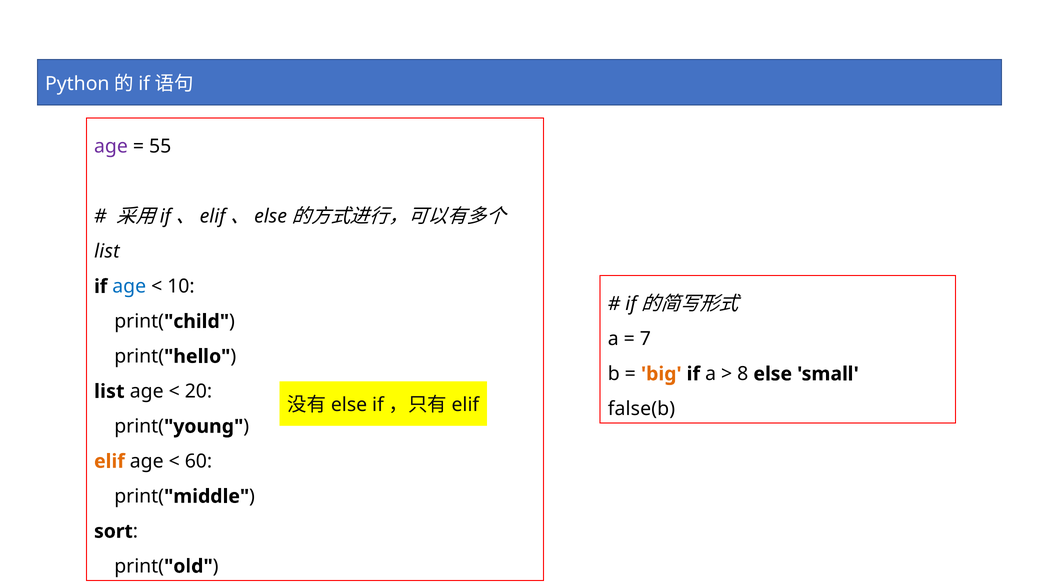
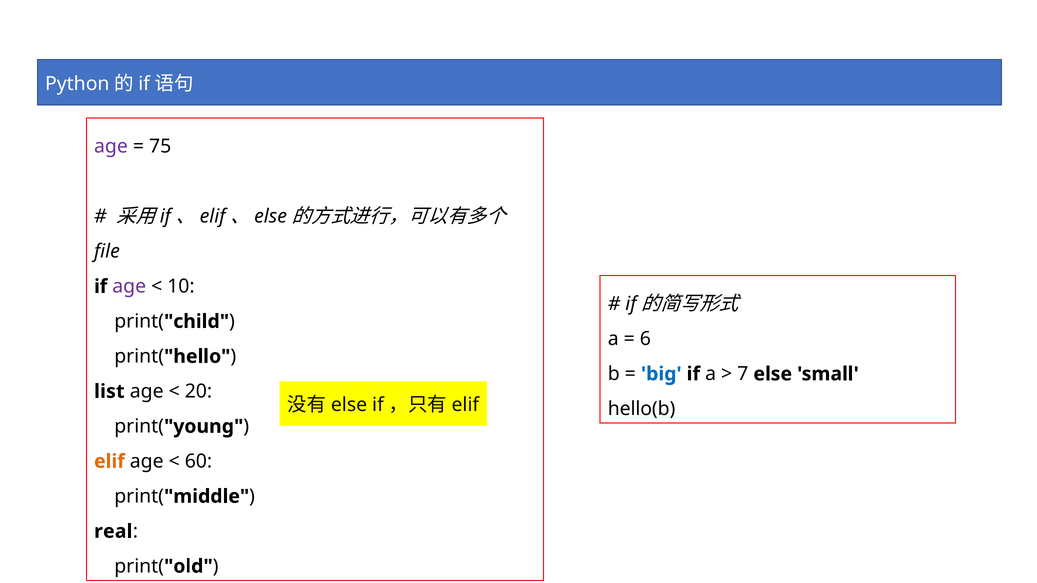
55: 55 -> 75
list at (107, 252): list -> file
age at (129, 287) colour: blue -> purple
7: 7 -> 6
big colour: orange -> blue
8: 8 -> 7
false(b: false(b -> hello(b
sort: sort -> real
